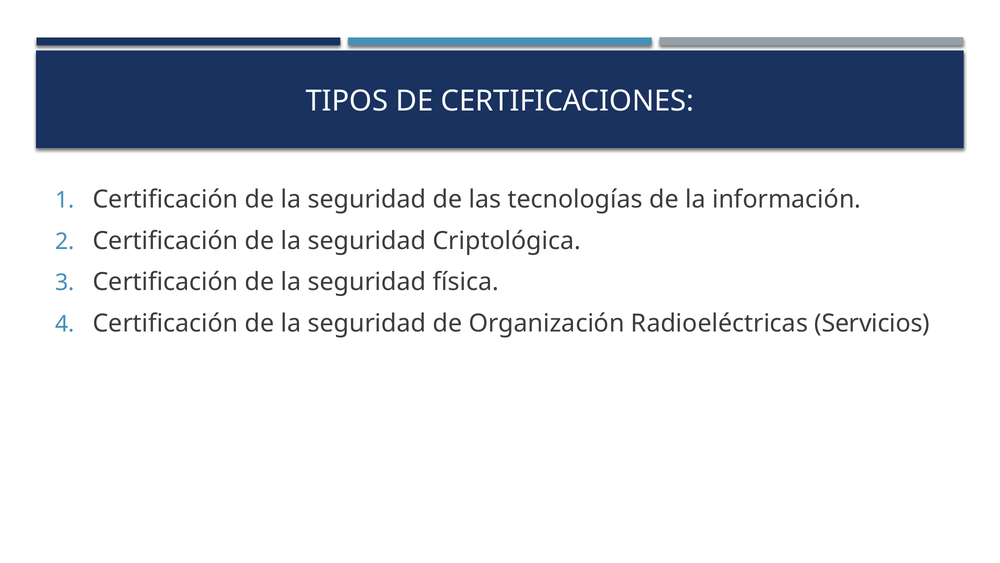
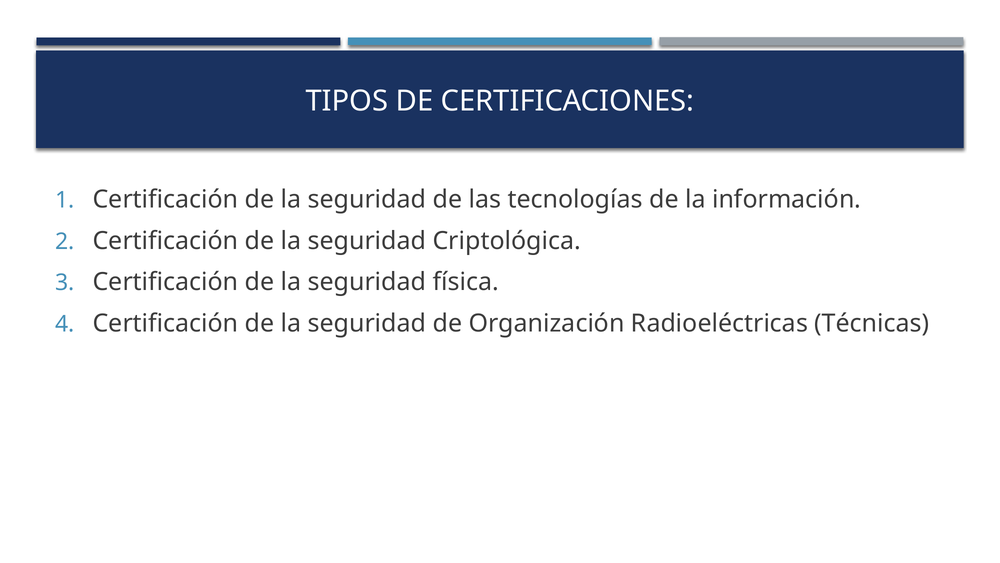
Servicios: Servicios -> Técnicas
